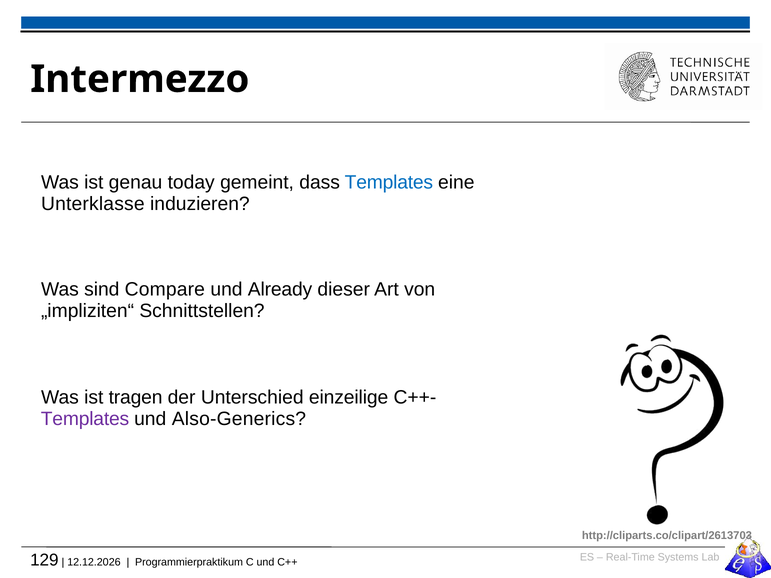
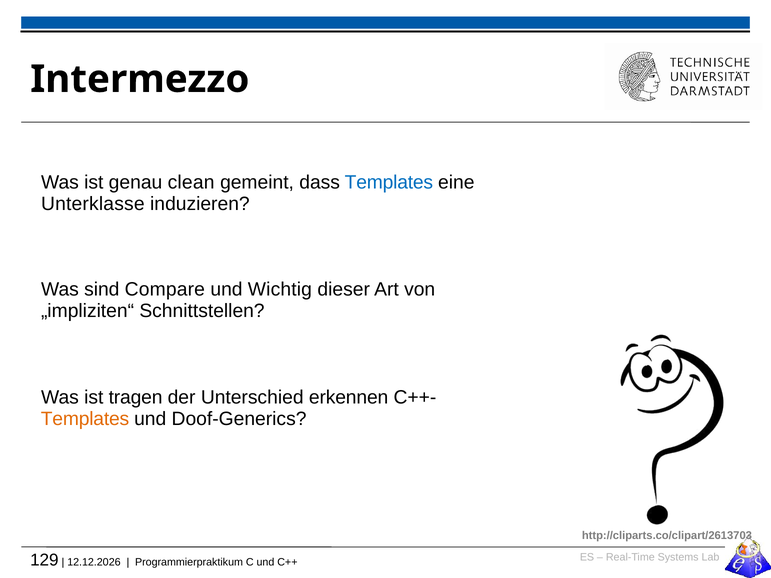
today: today -> clean
Already: Already -> Wichtig
einzeilige: einzeilige -> erkennen
Templates at (85, 419) colour: purple -> orange
Also-Generics: Also-Generics -> Doof-Generics
